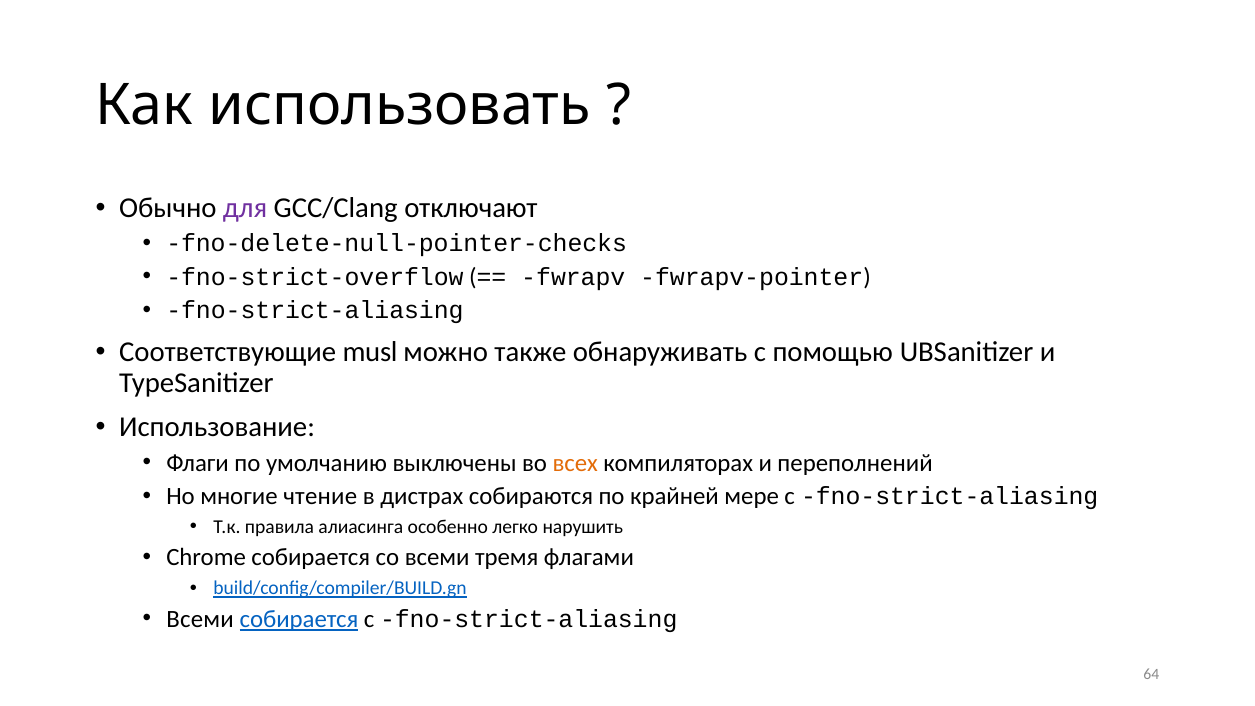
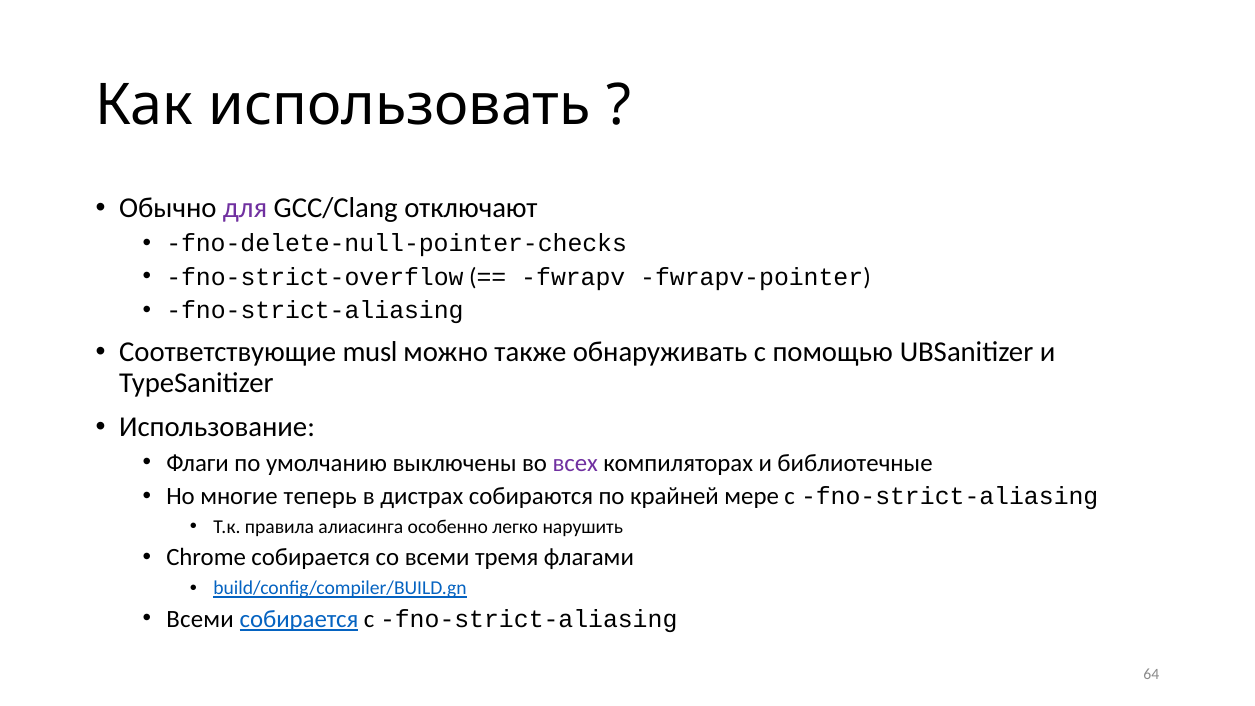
всех colour: orange -> purple
переполнений: переполнений -> библиотечные
чтение: чтение -> теперь
